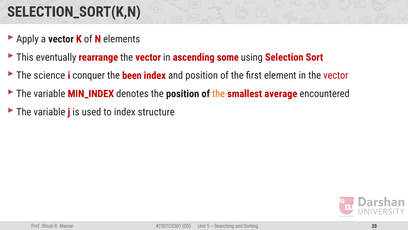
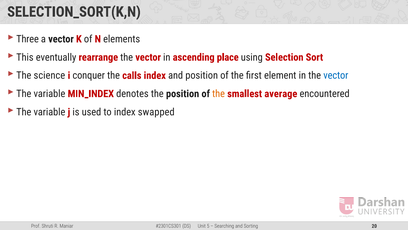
Apply: Apply -> Three
some: some -> place
been: been -> calls
vector at (336, 75) colour: red -> blue
structure: structure -> swapped
